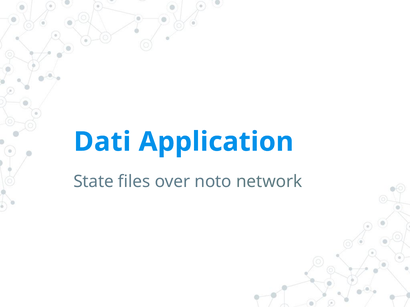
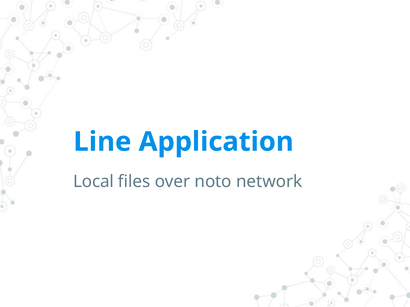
Dati: Dati -> Line
State: State -> Local
